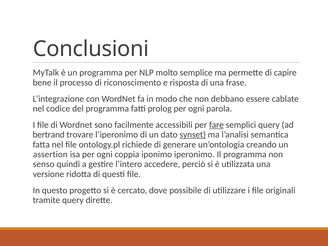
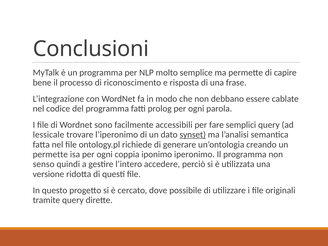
fare underline: present -> none
bertrand: bertrand -> lessicale
assertion at (50, 154): assertion -> permette
